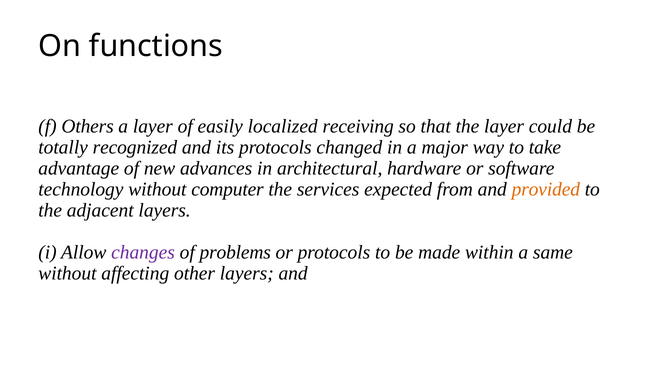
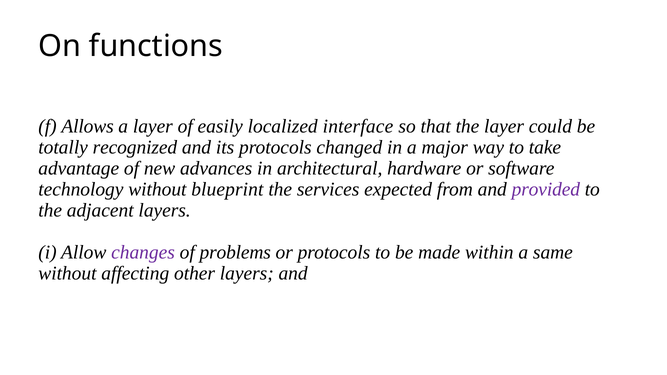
Others: Others -> Allows
receiving: receiving -> interface
computer: computer -> blueprint
provided colour: orange -> purple
